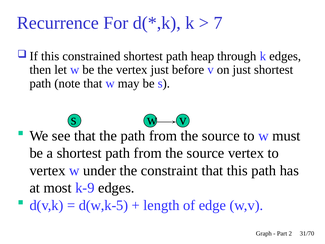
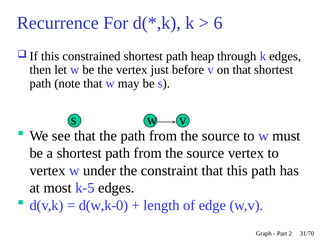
7: 7 -> 6
on just: just -> that
k-9: k-9 -> k-5
d(w,k-5: d(w,k-5 -> d(w,k-0
